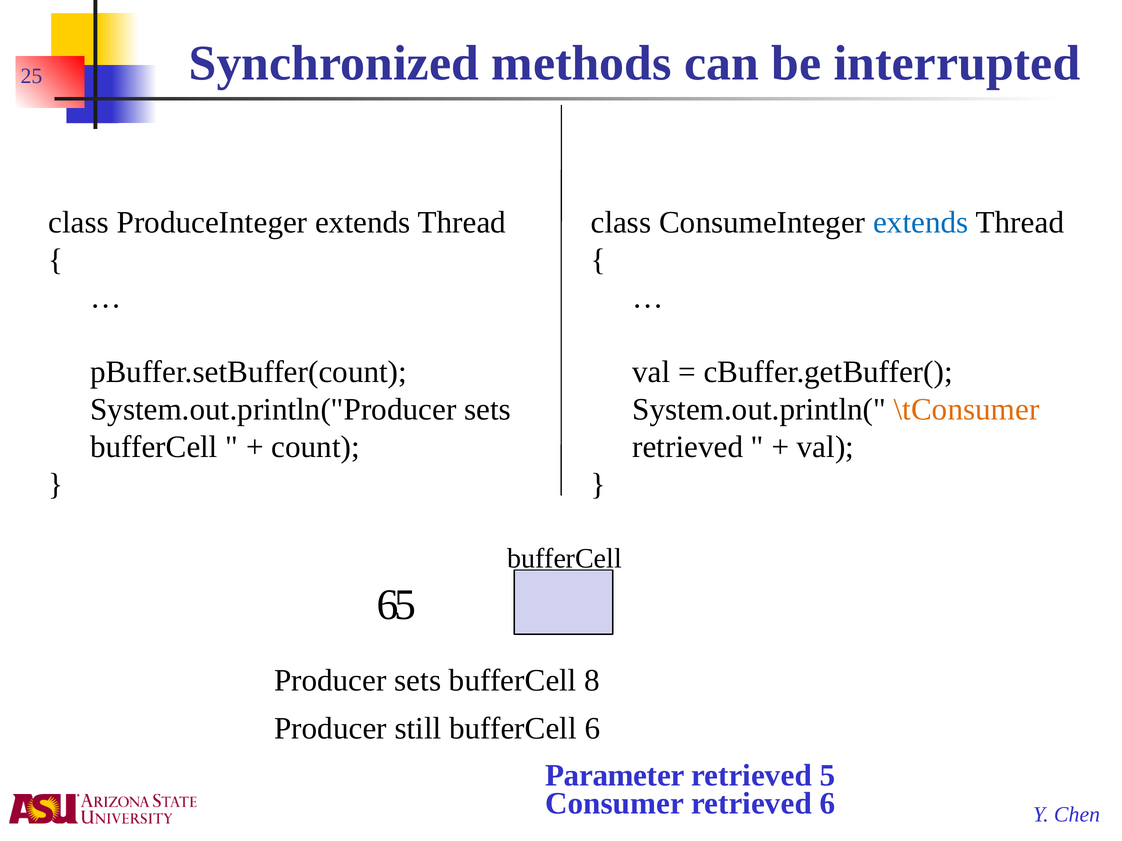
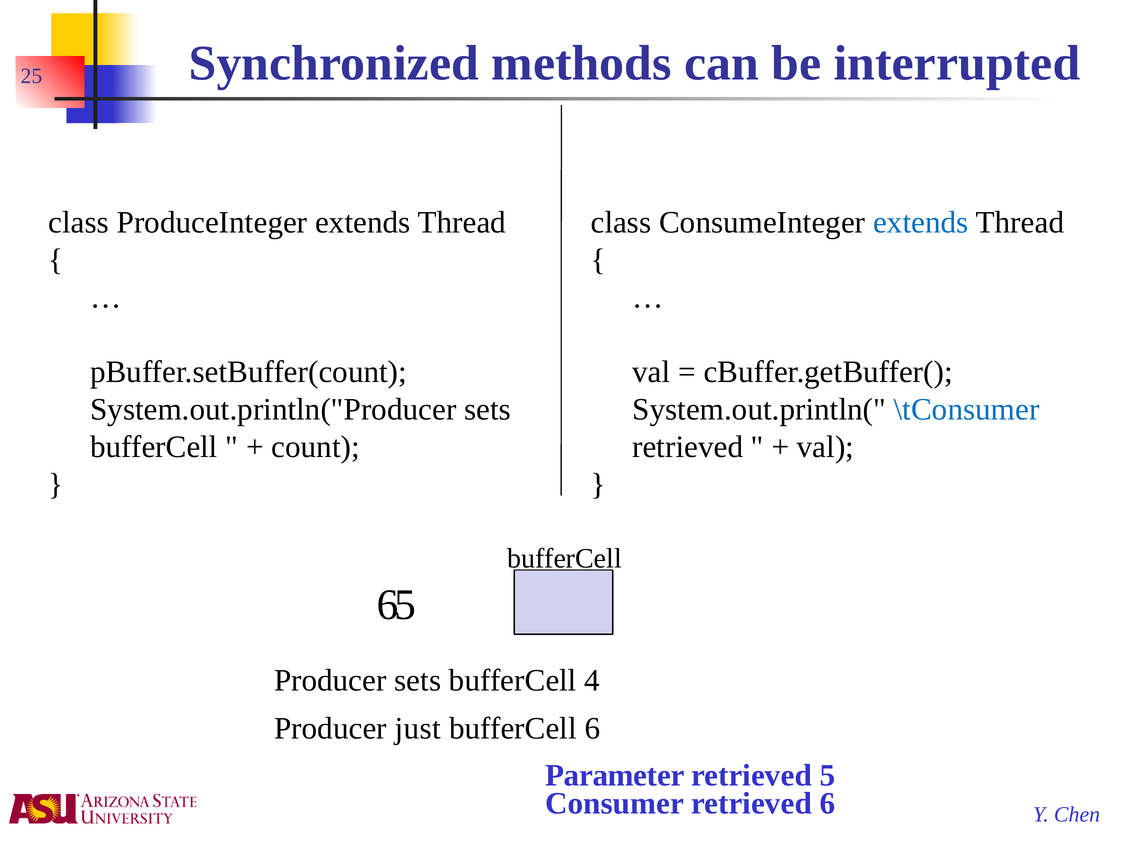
\tConsumer colour: orange -> blue
8: 8 -> 4
still: still -> just
